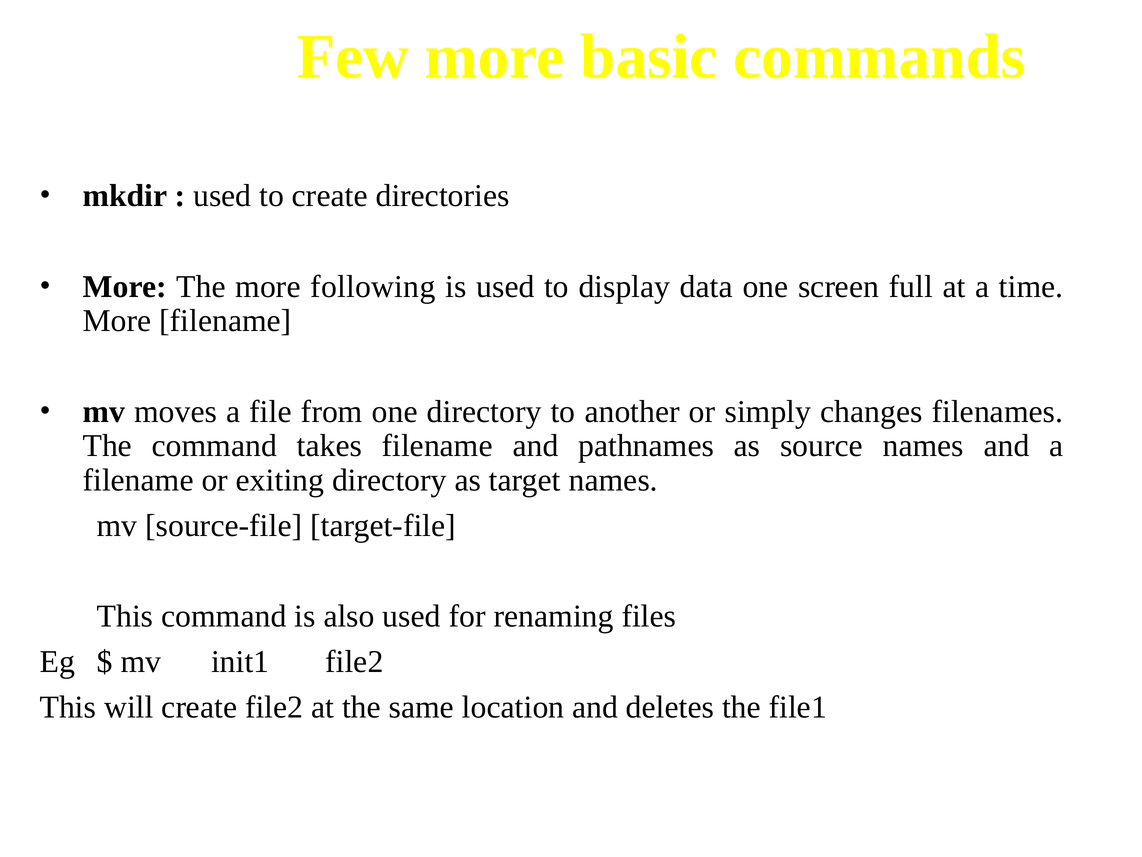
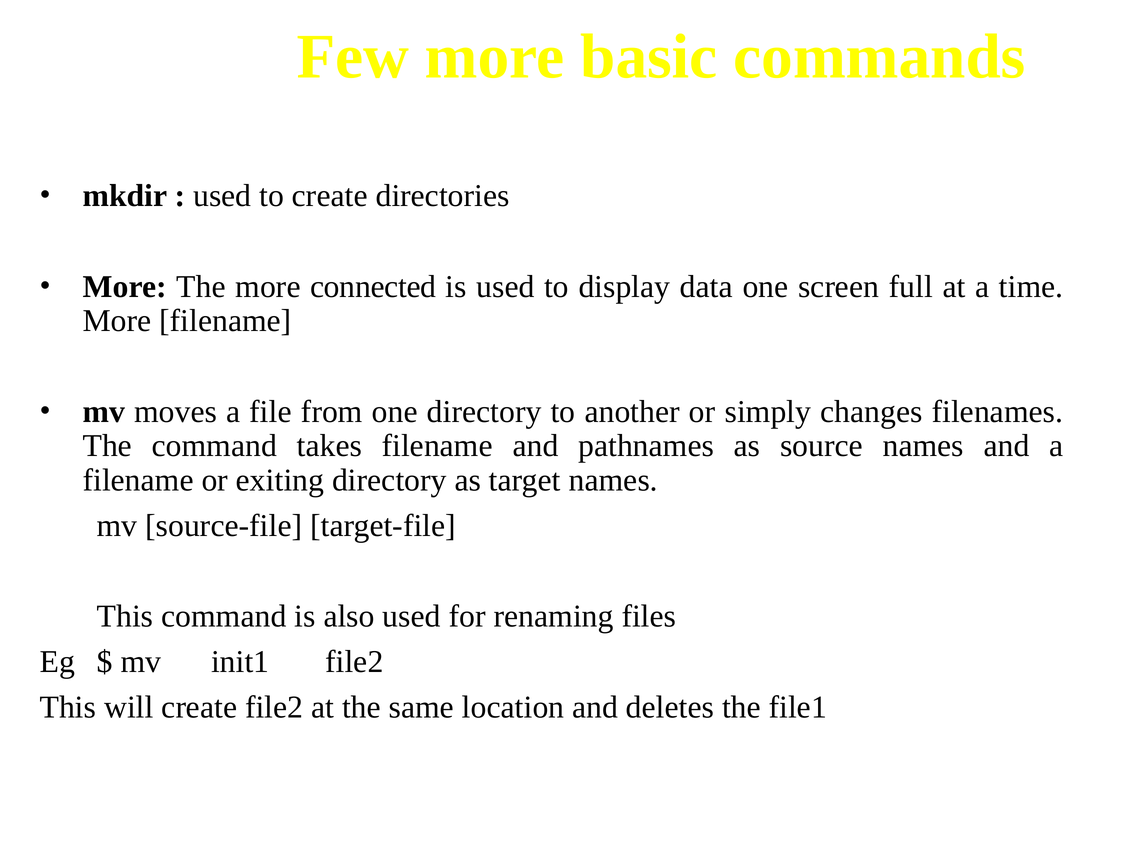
following: following -> connected
